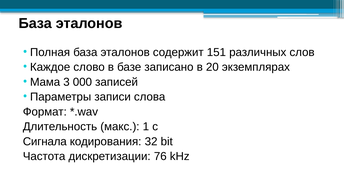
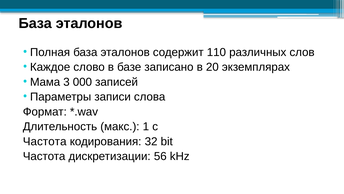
151: 151 -> 110
Сигнала at (45, 141): Сигнала -> Частота
76: 76 -> 56
